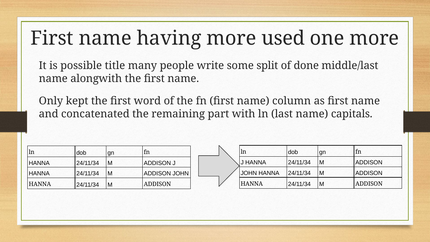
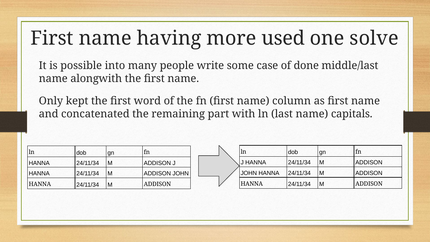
one more: more -> solve
title: title -> into
split: split -> case
